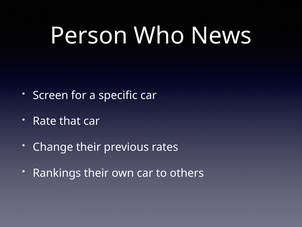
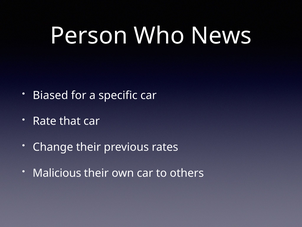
Screen: Screen -> Biased
Rankings: Rankings -> Malicious
